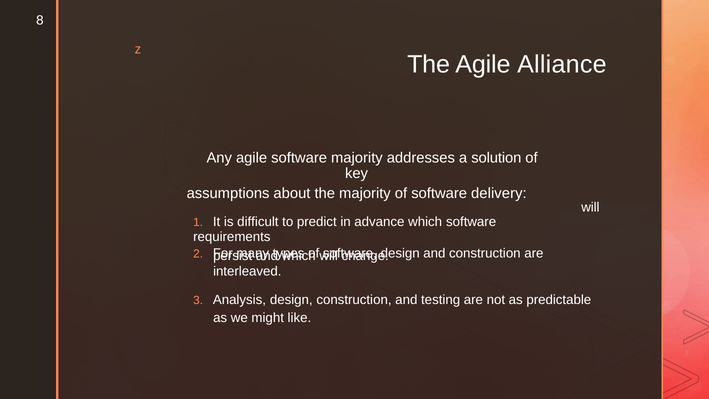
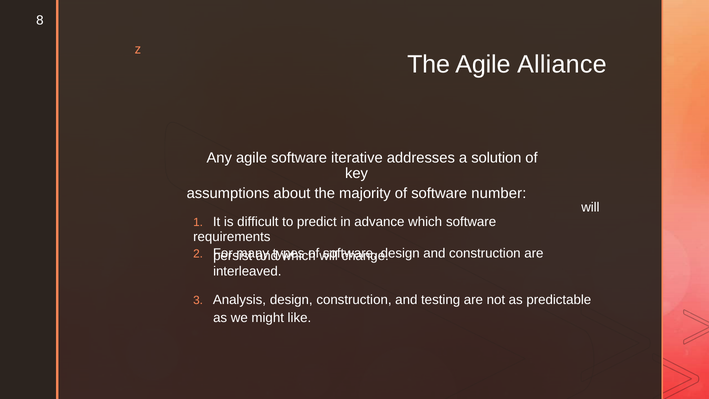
software majority: majority -> iterative
delivery: delivery -> number
